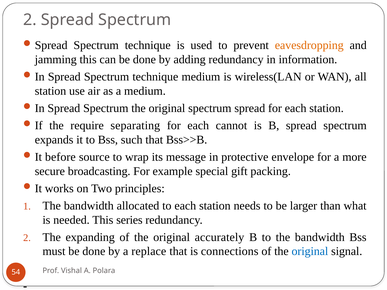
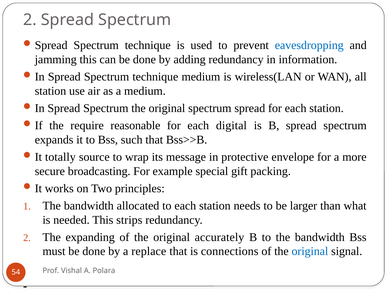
eavesdropping colour: orange -> blue
separating: separating -> reasonable
cannot: cannot -> digital
before: before -> totally
series: series -> strips
